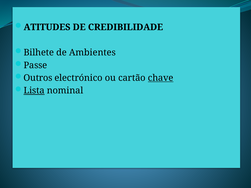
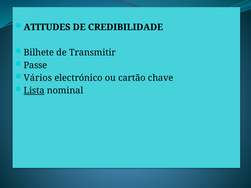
Ambientes: Ambientes -> Transmitir
Outros: Outros -> Vários
chave underline: present -> none
